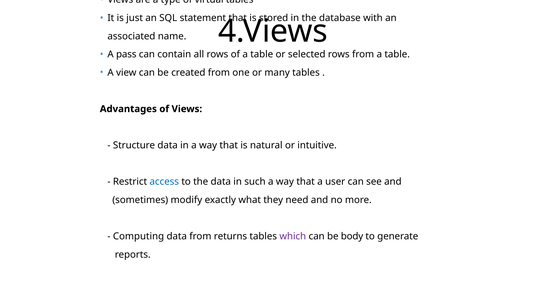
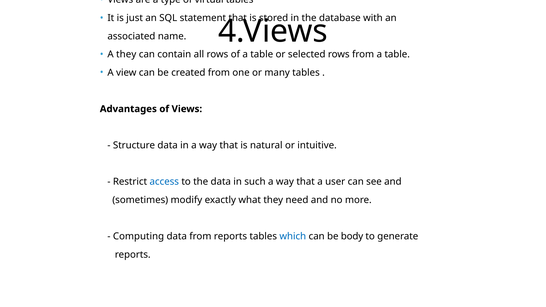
A pass: pass -> they
from returns: returns -> reports
which colour: purple -> blue
